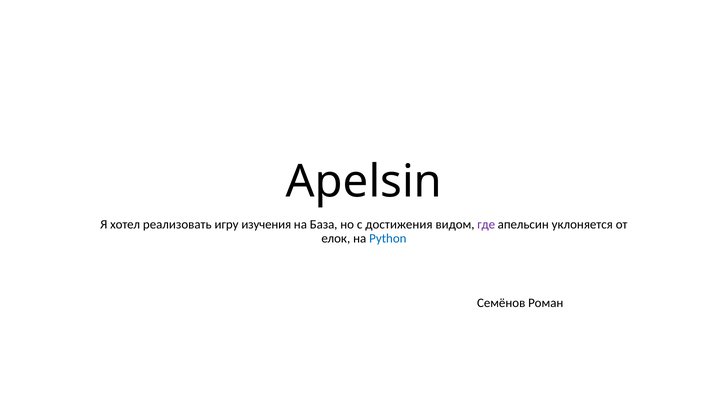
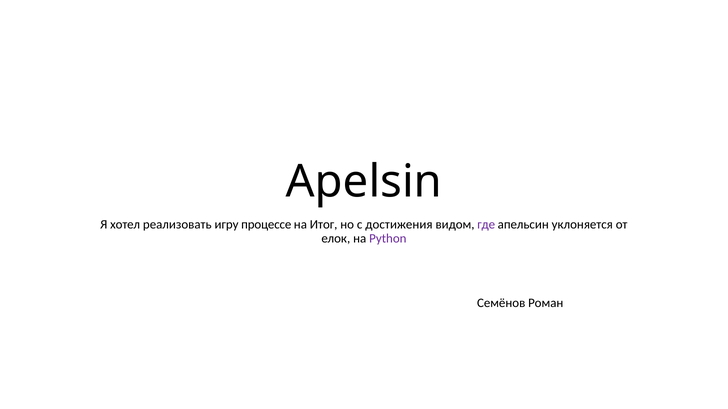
изучения: изучения -> процессе
База: База -> Итог
Python colour: blue -> purple
